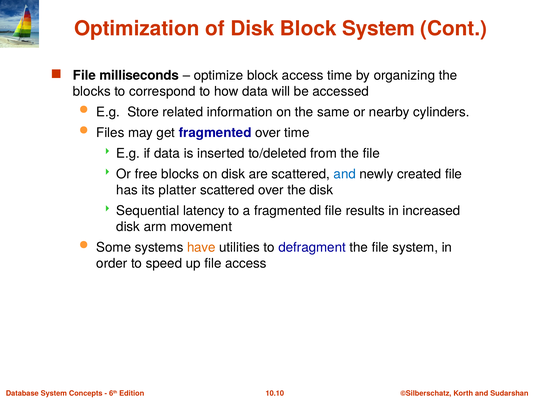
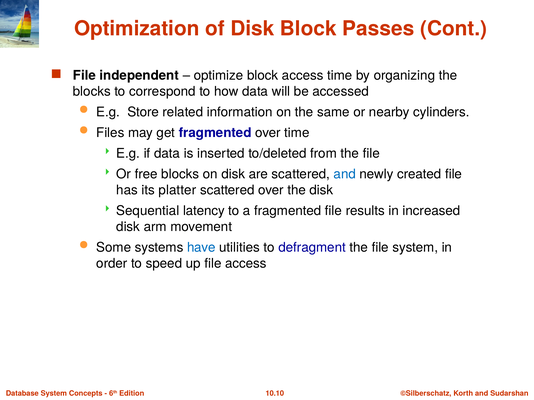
Block System: System -> Passes
milliseconds: milliseconds -> independent
have colour: orange -> blue
